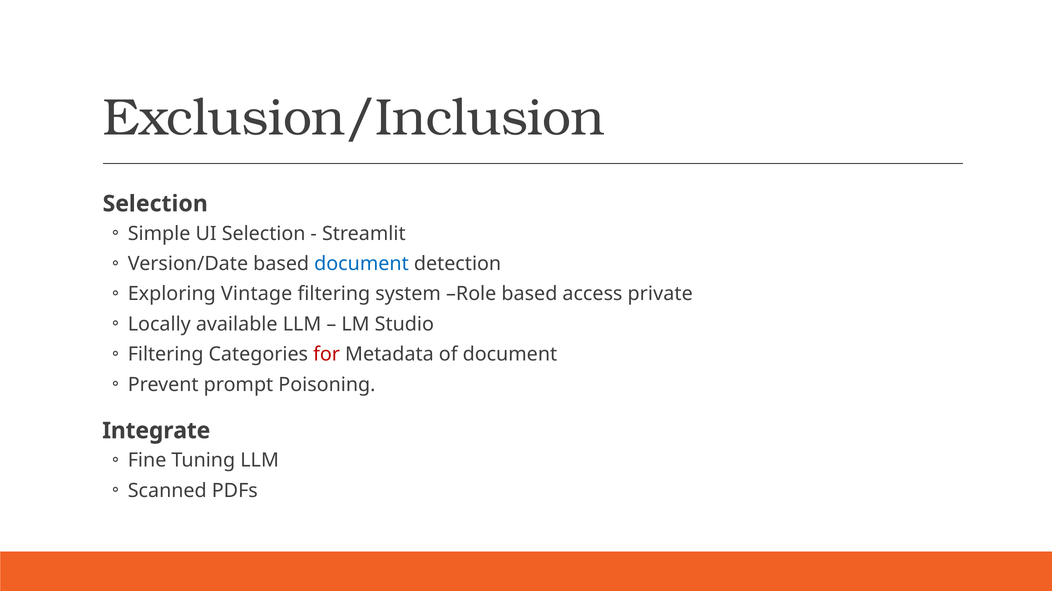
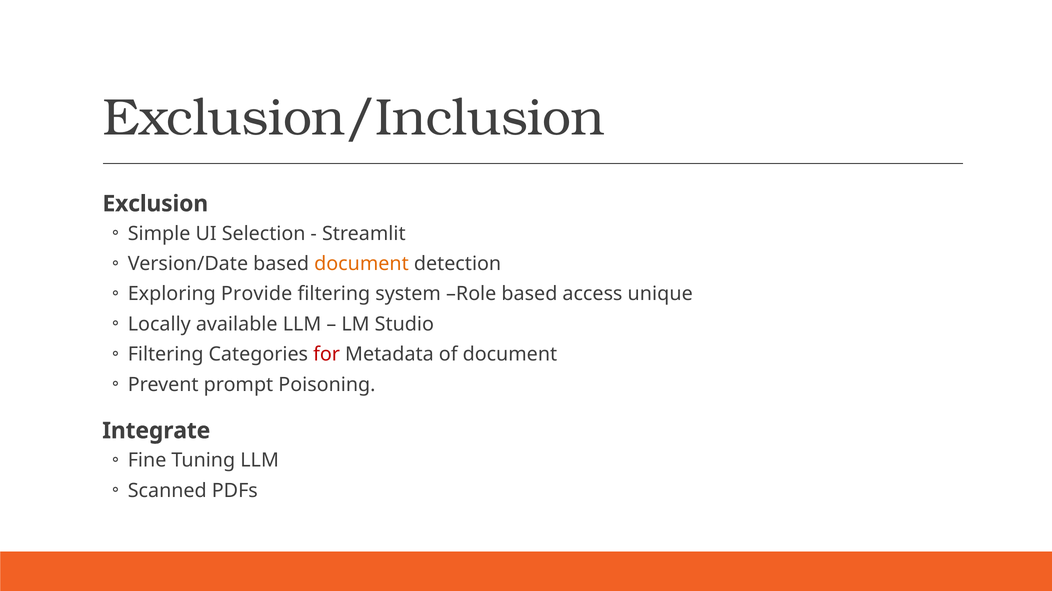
Selection at (155, 204): Selection -> Exclusion
document at (361, 264) colour: blue -> orange
Vintage: Vintage -> Provide
private: private -> unique
